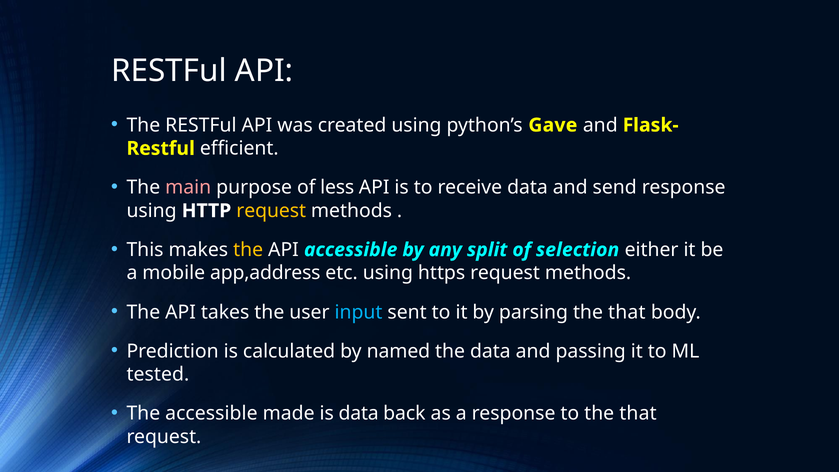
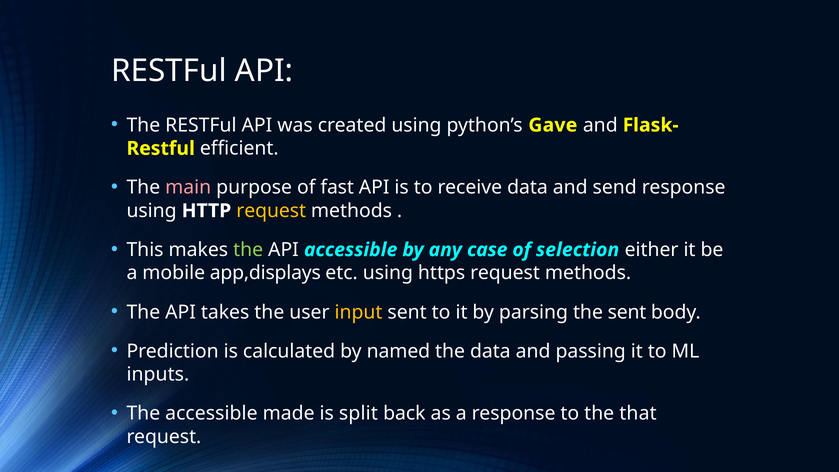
less: less -> fast
the at (248, 250) colour: yellow -> light green
split: split -> case
app,address: app,address -> app,displays
input colour: light blue -> yellow
parsing the that: that -> sent
tested: tested -> inputs
is data: data -> split
